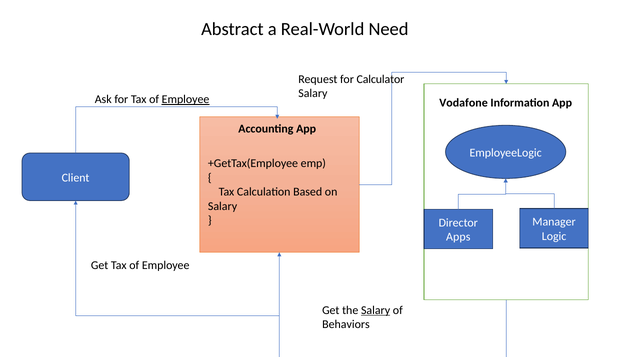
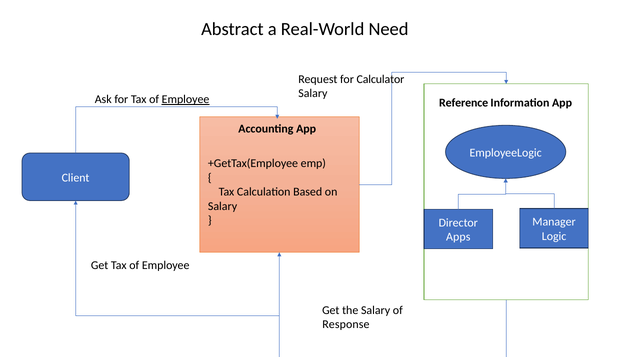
Vodafone: Vodafone -> Reference
Salary at (376, 310) underline: present -> none
Behaviors: Behaviors -> Response
